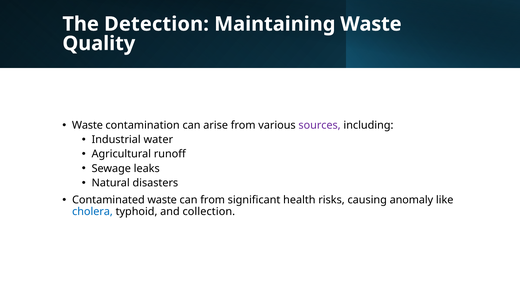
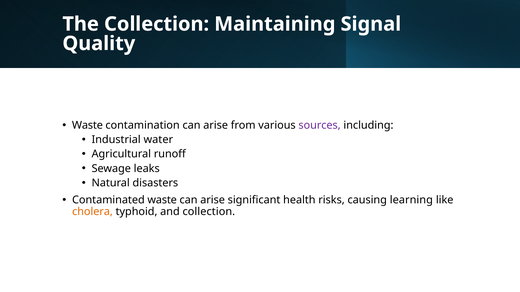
The Detection: Detection -> Collection
Maintaining Waste: Waste -> Signal
from at (213, 200): from -> arise
anomaly: anomaly -> learning
cholera colour: blue -> orange
